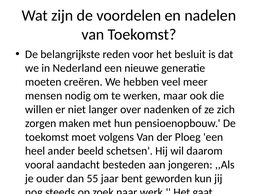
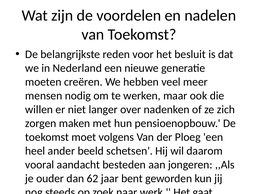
55: 55 -> 62
